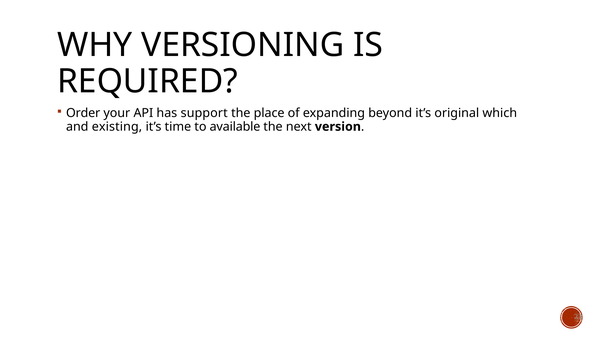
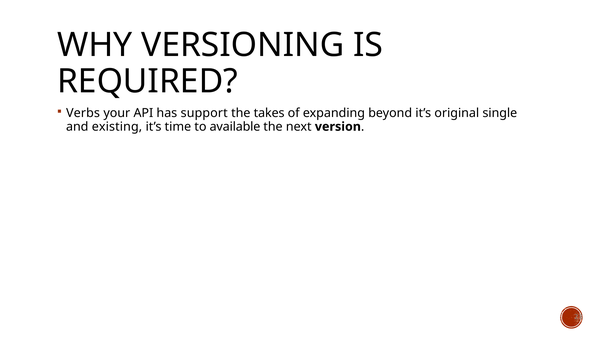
Order: Order -> Verbs
place: place -> takes
which: which -> single
